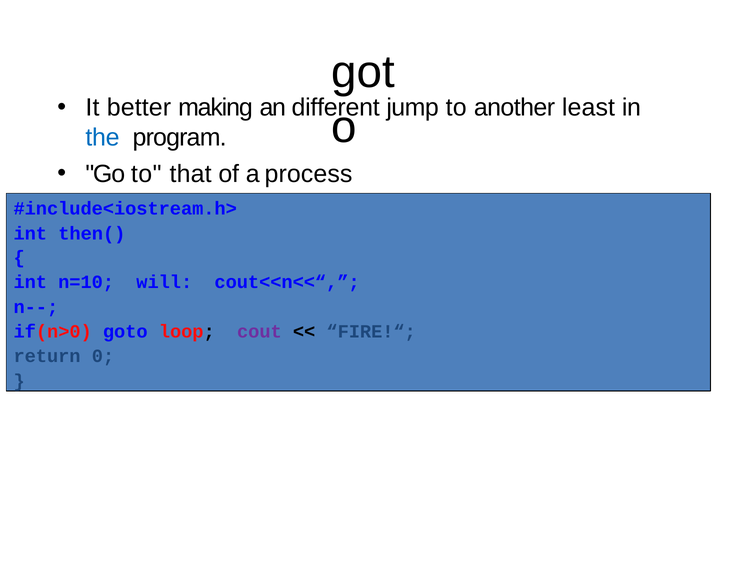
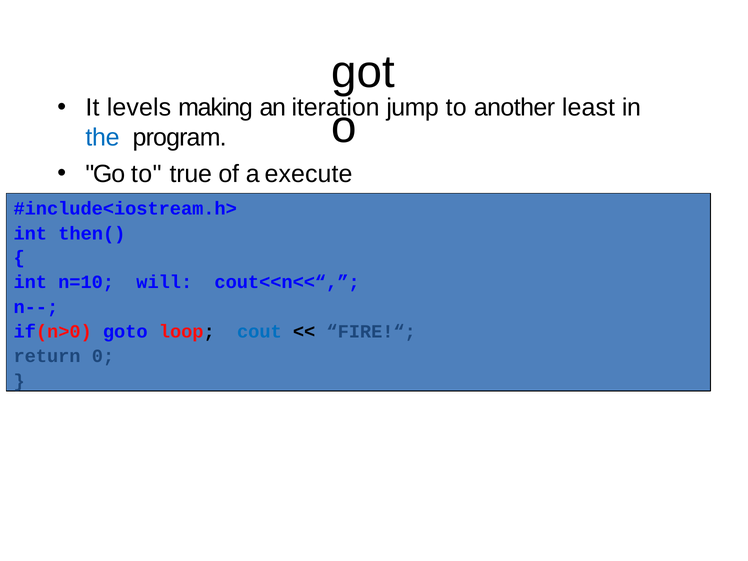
better: better -> levels
different: different -> iteration
that: that -> true
process: process -> execute
cout colour: purple -> blue
